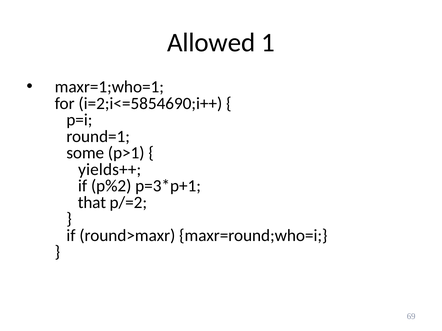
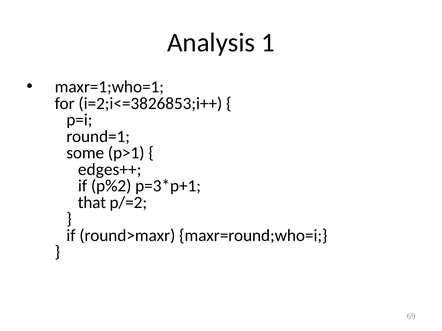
Allowed: Allowed -> Analysis
i=2;i<=5854690;i++: i=2;i<=5854690;i++ -> i=2;i<=3826853;i++
yields++: yields++ -> edges++
